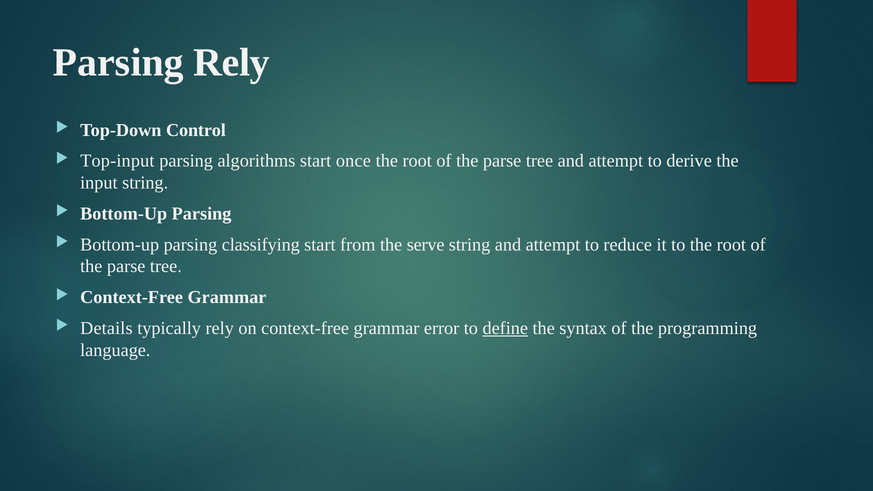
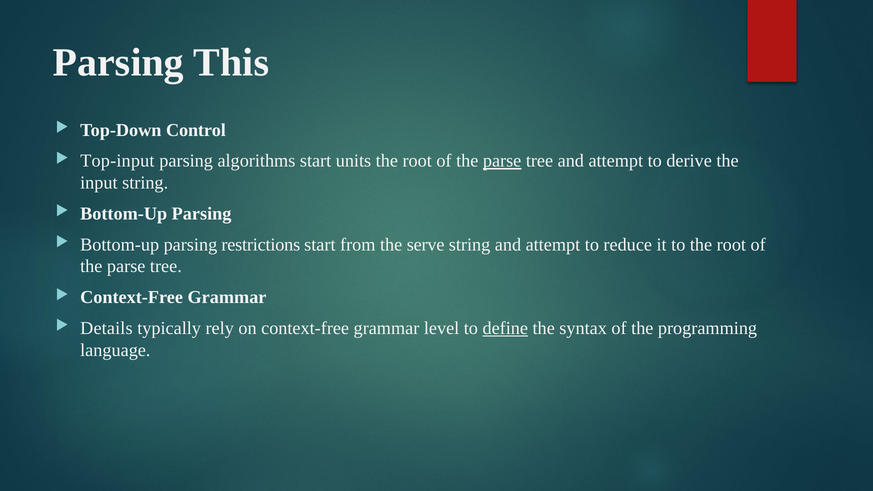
Parsing Rely: Rely -> This
once: once -> units
parse at (502, 161) underline: none -> present
classifying: classifying -> restrictions
error: error -> level
